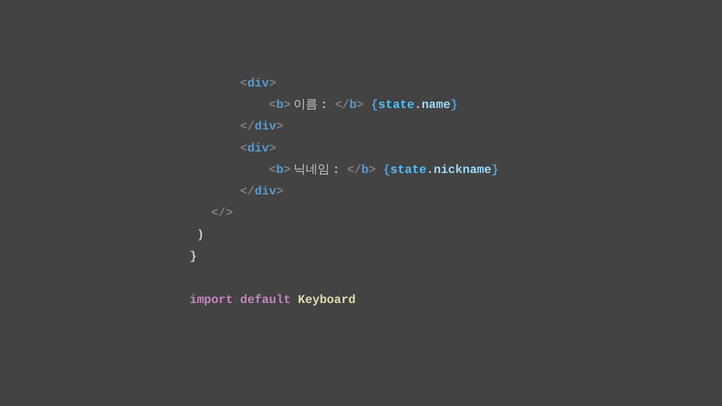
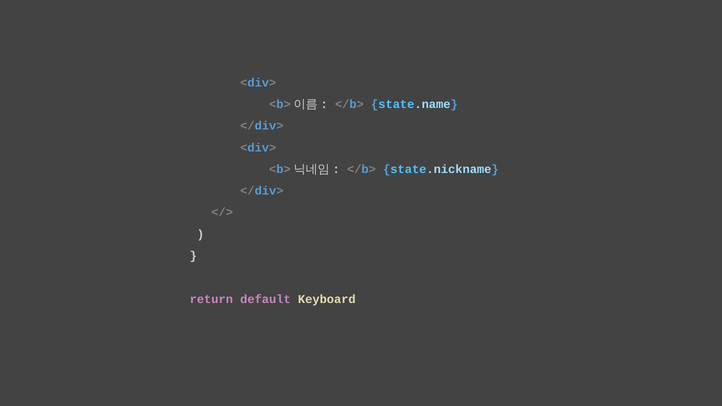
import: import -> return
